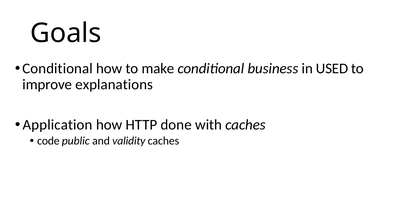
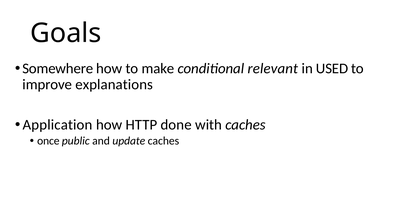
Conditional at (58, 69): Conditional -> Somewhere
business: business -> relevant
code: code -> once
validity: validity -> update
